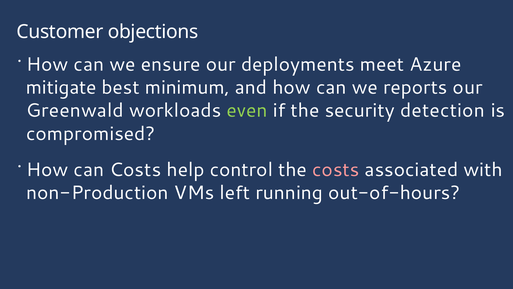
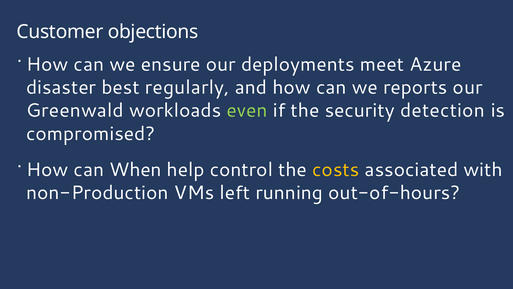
mitigate: mitigate -> disaster
minimum: minimum -> regularly
can Costs: Costs -> When
costs at (336, 169) colour: pink -> yellow
